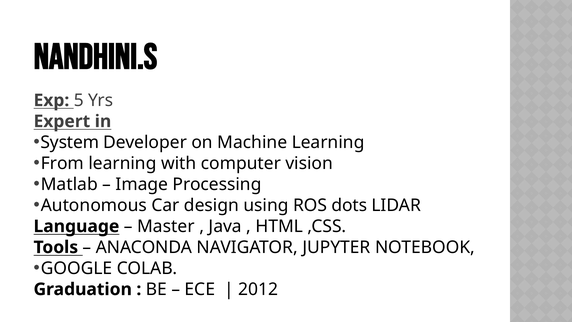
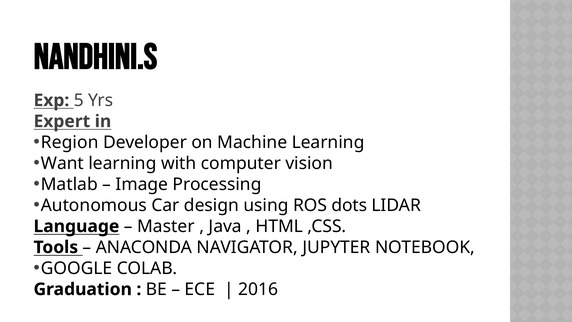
System: System -> Region
From: From -> Want
2012: 2012 -> 2016
